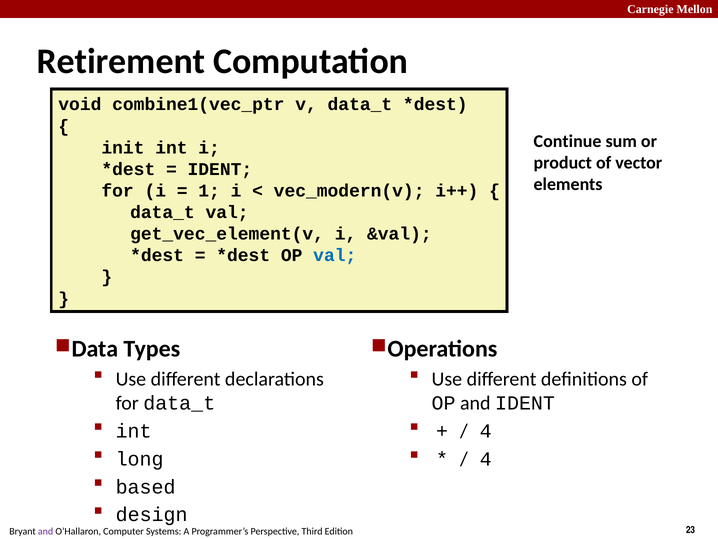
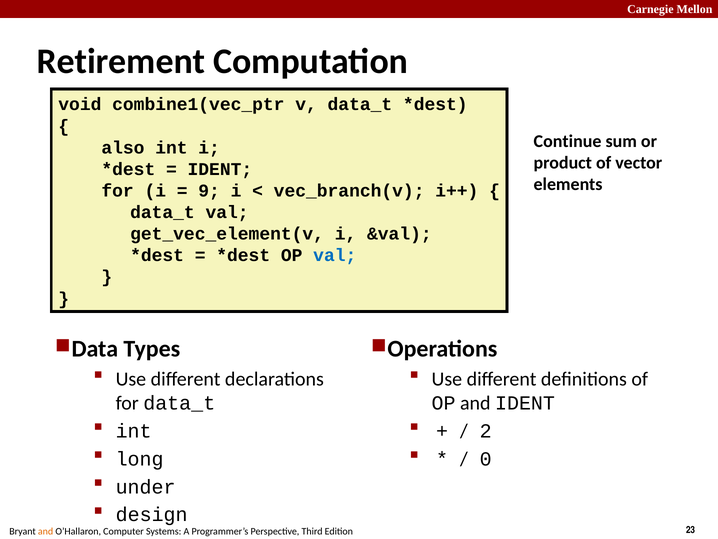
init: init -> also
1: 1 -> 9
vec_modern(v: vec_modern(v -> vec_branch(v
4 at (486, 431): 4 -> 2
4 at (486, 459): 4 -> 0
based: based -> under
and at (46, 531) colour: purple -> orange
